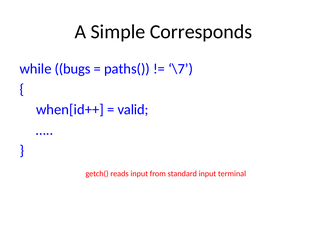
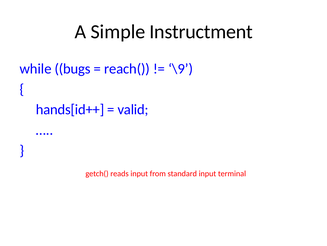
Corresponds: Corresponds -> Instructment
paths(: paths( -> reach(
\7: \7 -> \9
when[id++: when[id++ -> hands[id++
